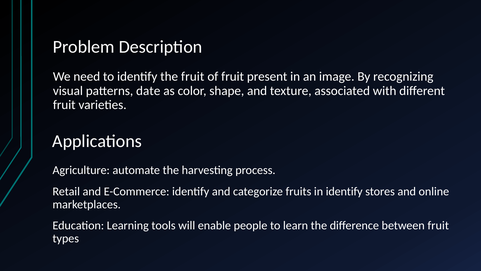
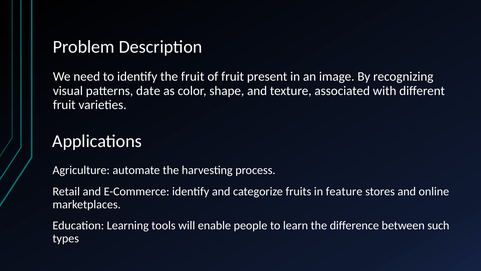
in identify: identify -> feature
between fruit: fruit -> such
